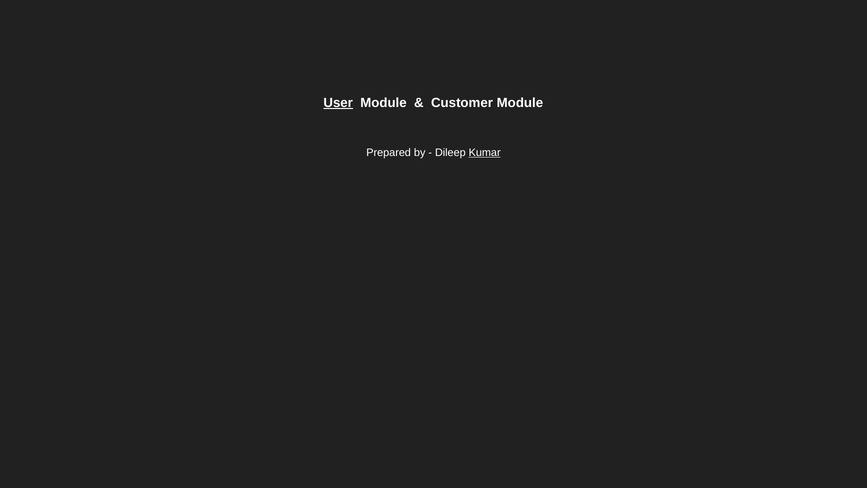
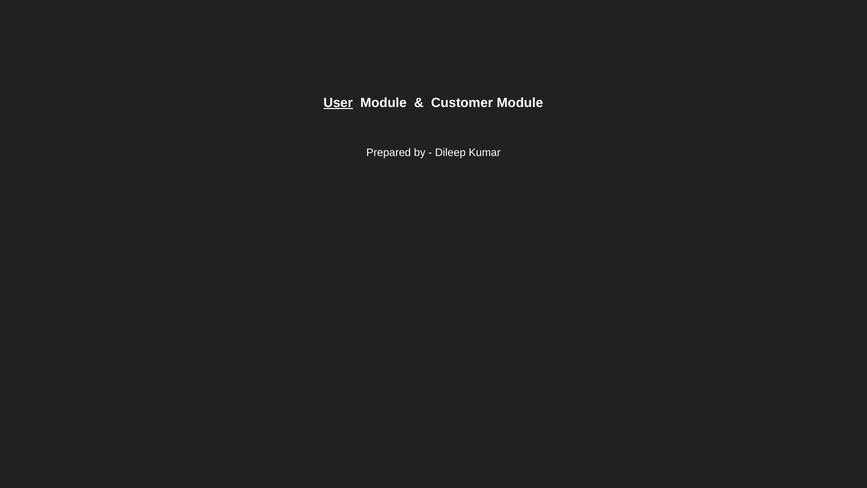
Kumar underline: present -> none
